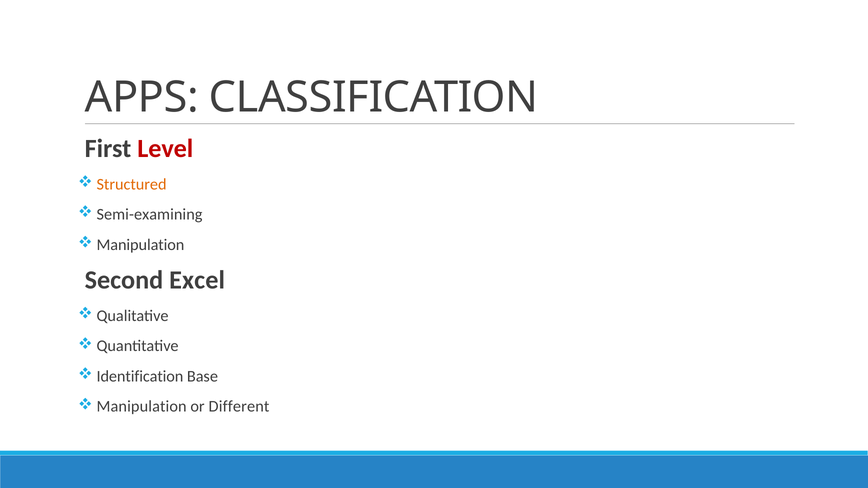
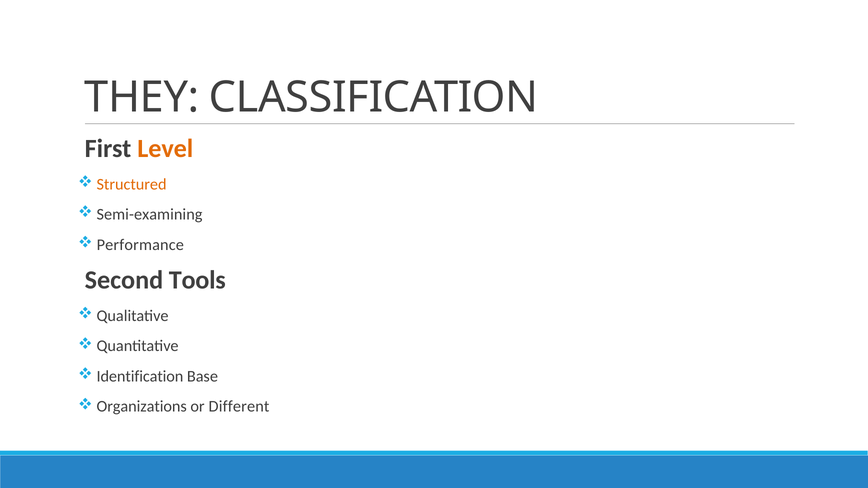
APPS: APPS -> THEY
Level colour: red -> orange
Manipulation at (140, 245): Manipulation -> Performance
Excel: Excel -> Tools
Manipulation at (142, 407): Manipulation -> Organizations
